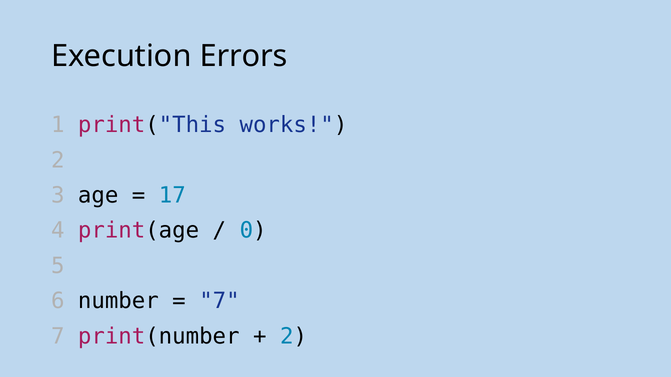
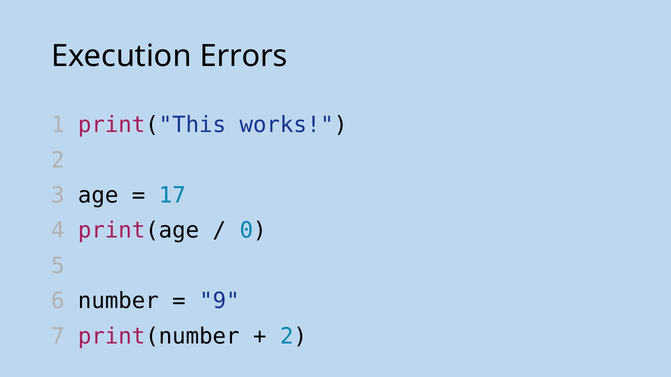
7 at (219, 301): 7 -> 9
